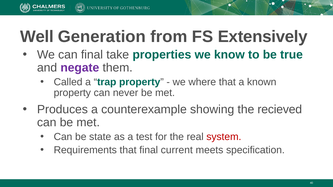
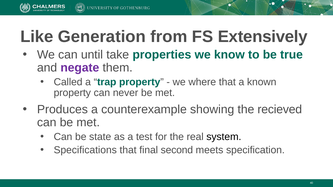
Well: Well -> Like
can final: final -> until
system colour: red -> black
Requirements: Requirements -> Specifications
current: current -> second
